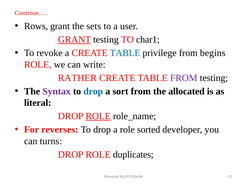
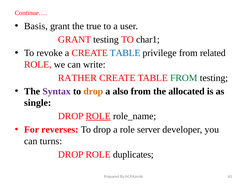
Rows: Rows -> Basis
sets: sets -> true
GRANT at (74, 40) underline: present -> none
begins: begins -> related
FROM at (184, 78) colour: purple -> green
drop at (93, 91) colour: blue -> orange
sort: sort -> also
literal: literal -> single
sorted: sorted -> server
